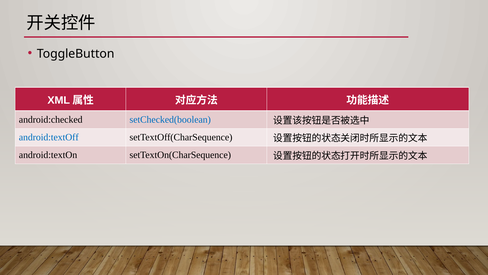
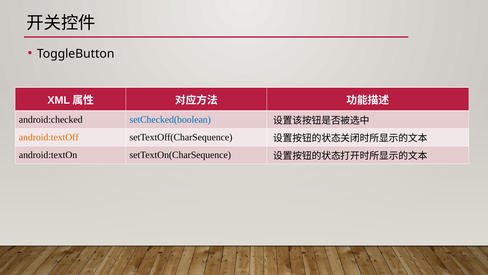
android:textOff colour: blue -> orange
